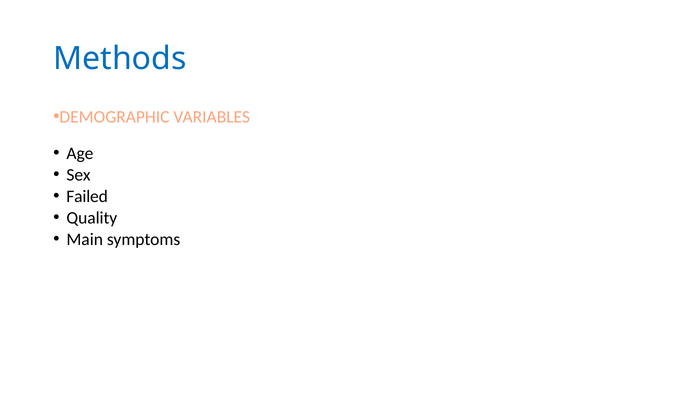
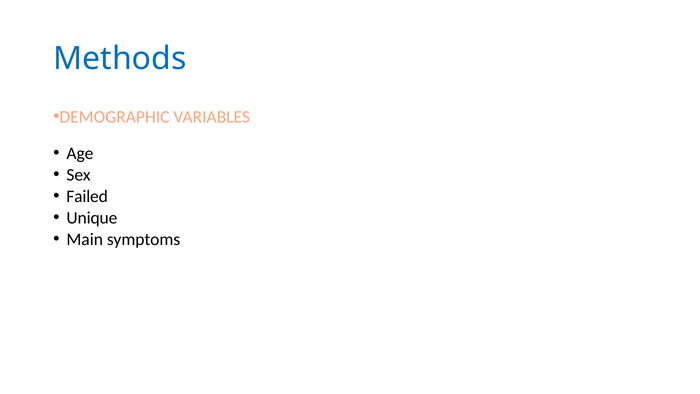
Quality: Quality -> Unique
